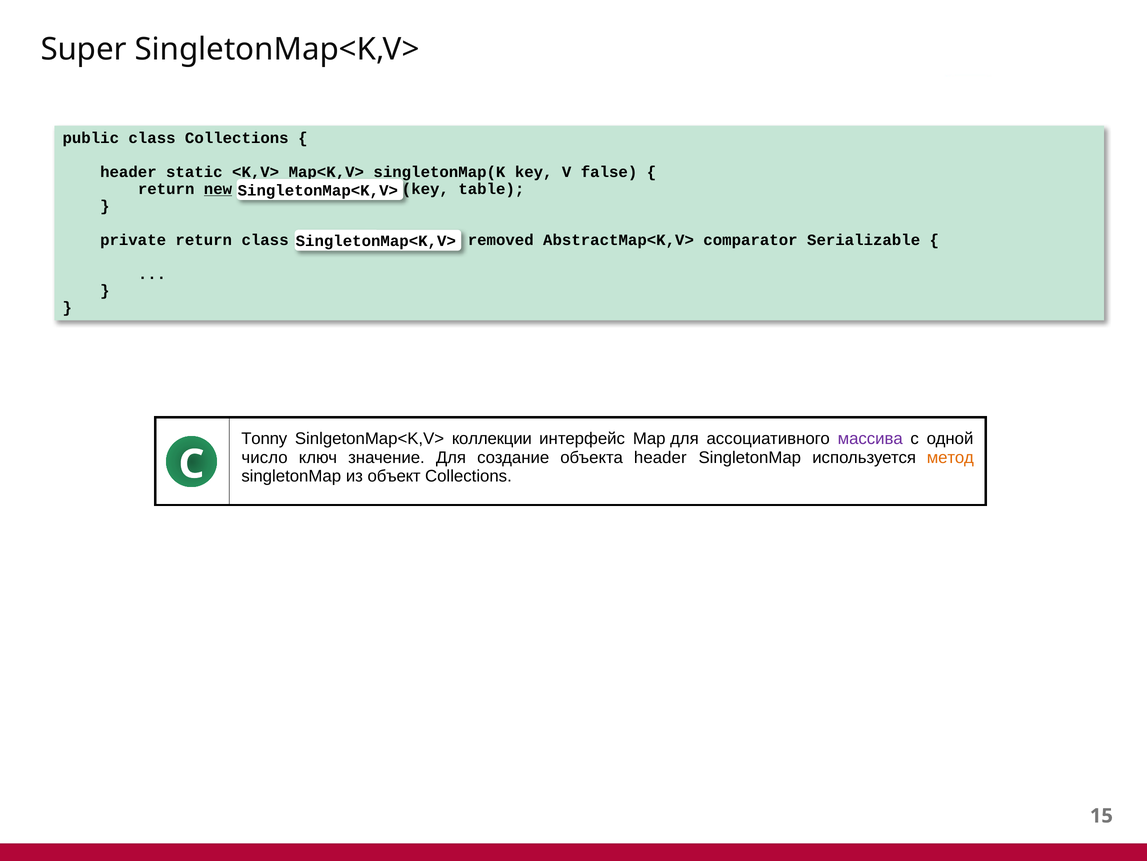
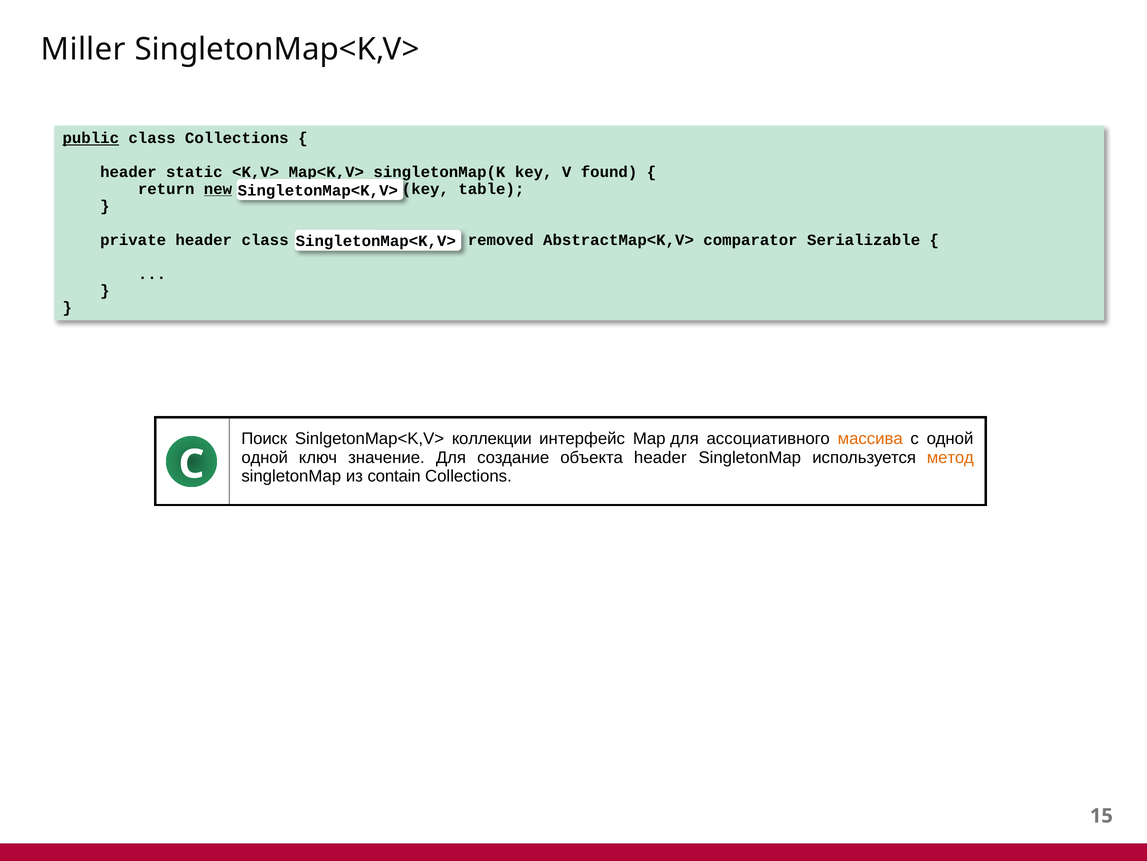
Super: Super -> Miller
public underline: none -> present
false: false -> found
private return: return -> header
Tonny: Tonny -> Поиск
массива colour: purple -> orange
число at (265, 457): число -> одной
объект: объект -> contain
